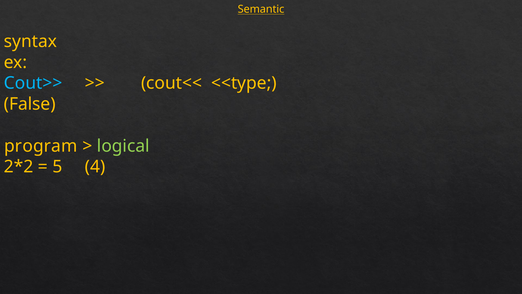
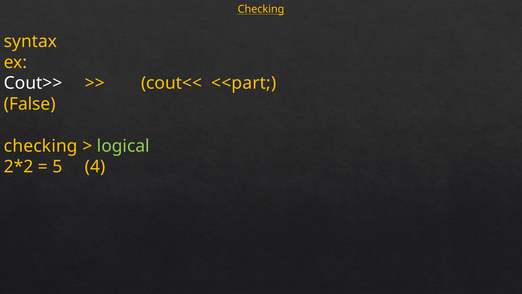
Semantic at (261, 9): Semantic -> Checking
Cout>> colour: light blue -> white
<<type: <<type -> <<part
program at (41, 146): program -> checking
